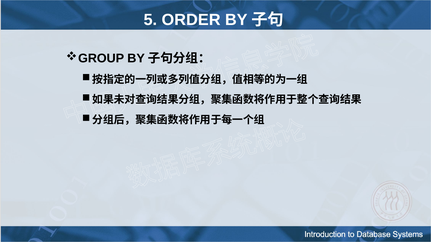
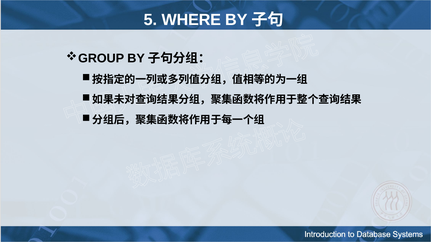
ORDER: ORDER -> WHERE
